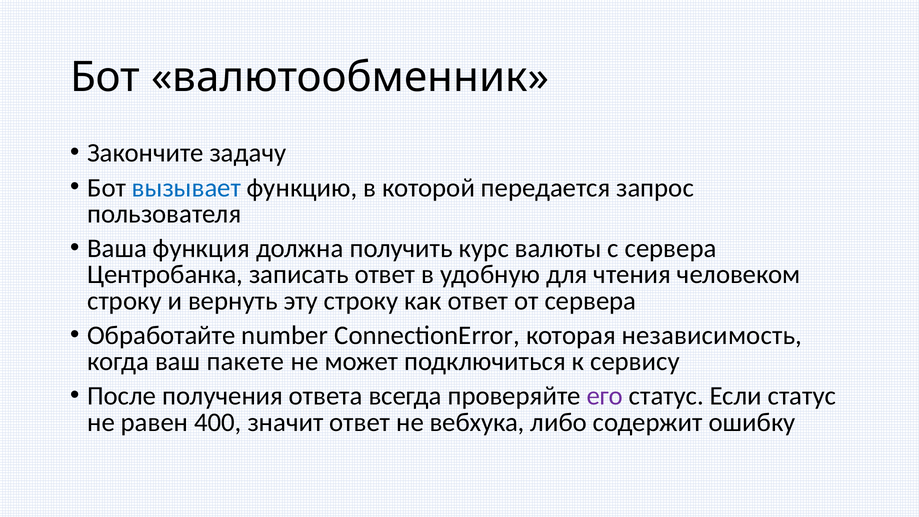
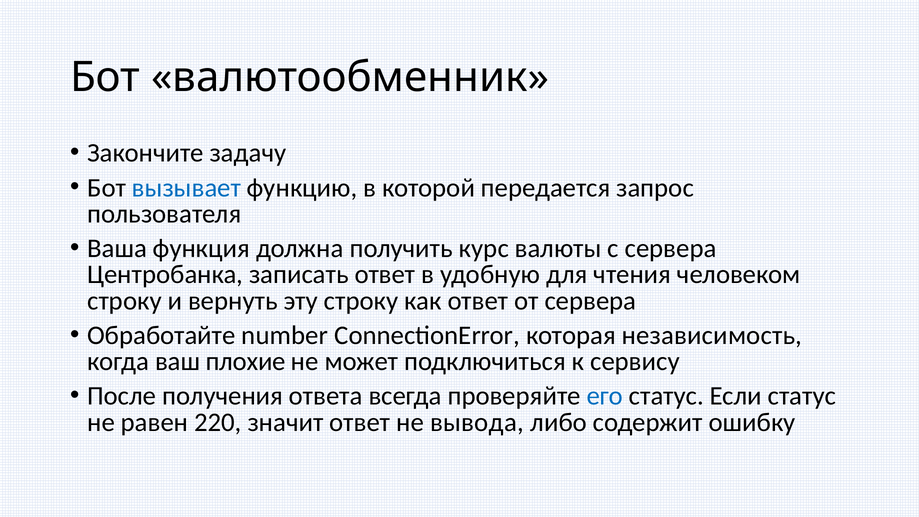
пакете: пакете -> плохие
его colour: purple -> blue
400: 400 -> 220
вебхука: вебхука -> вывода
